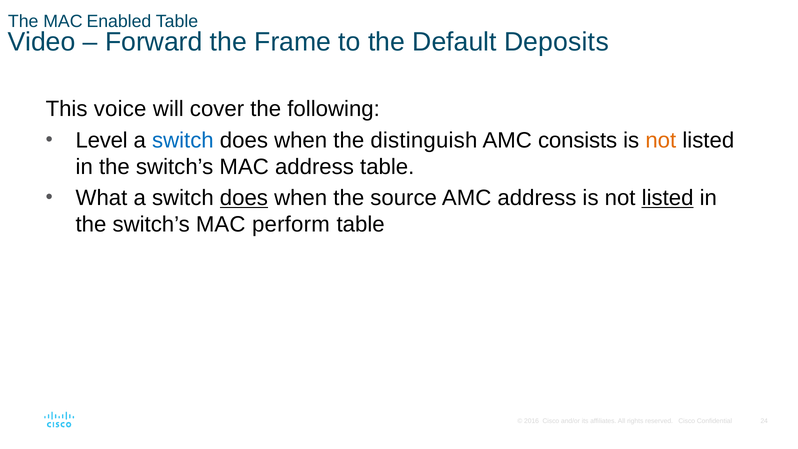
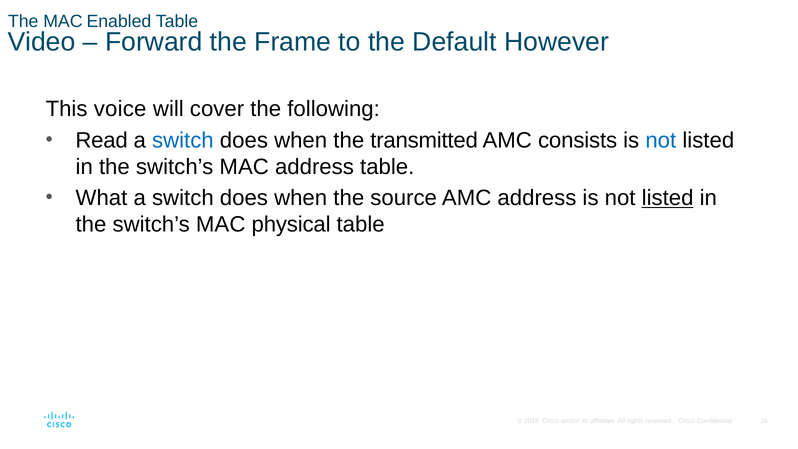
Deposits: Deposits -> However
Level: Level -> Read
distinguish: distinguish -> transmitted
not at (661, 140) colour: orange -> blue
does at (244, 198) underline: present -> none
perform: perform -> physical
